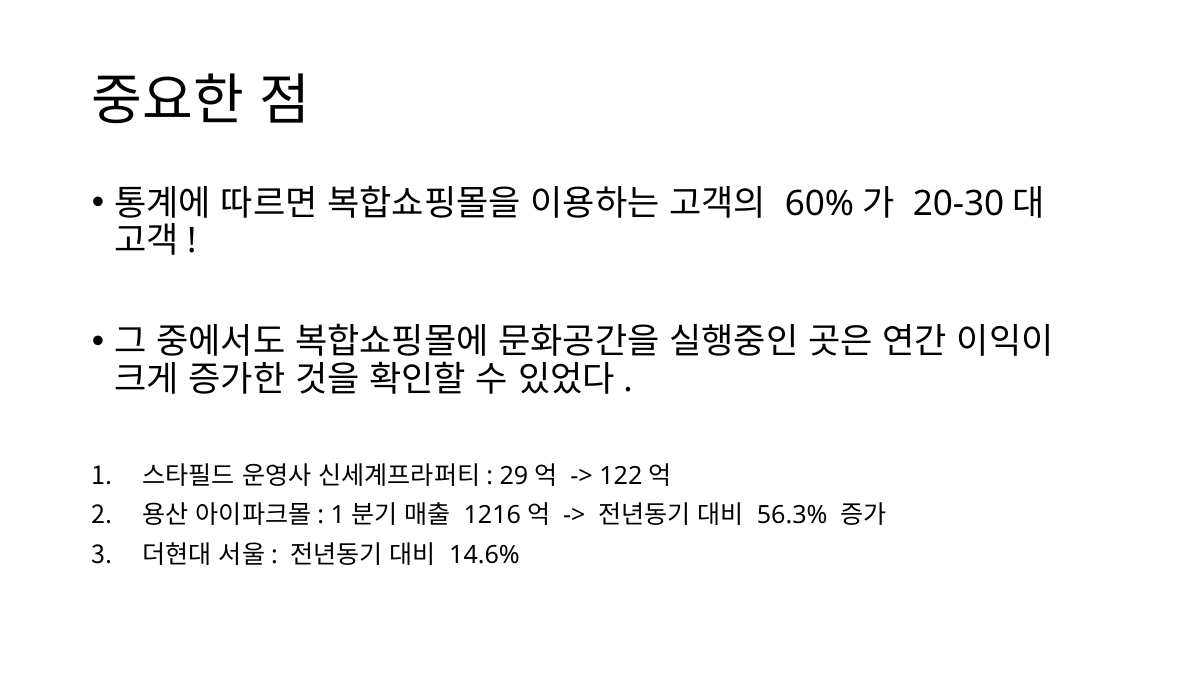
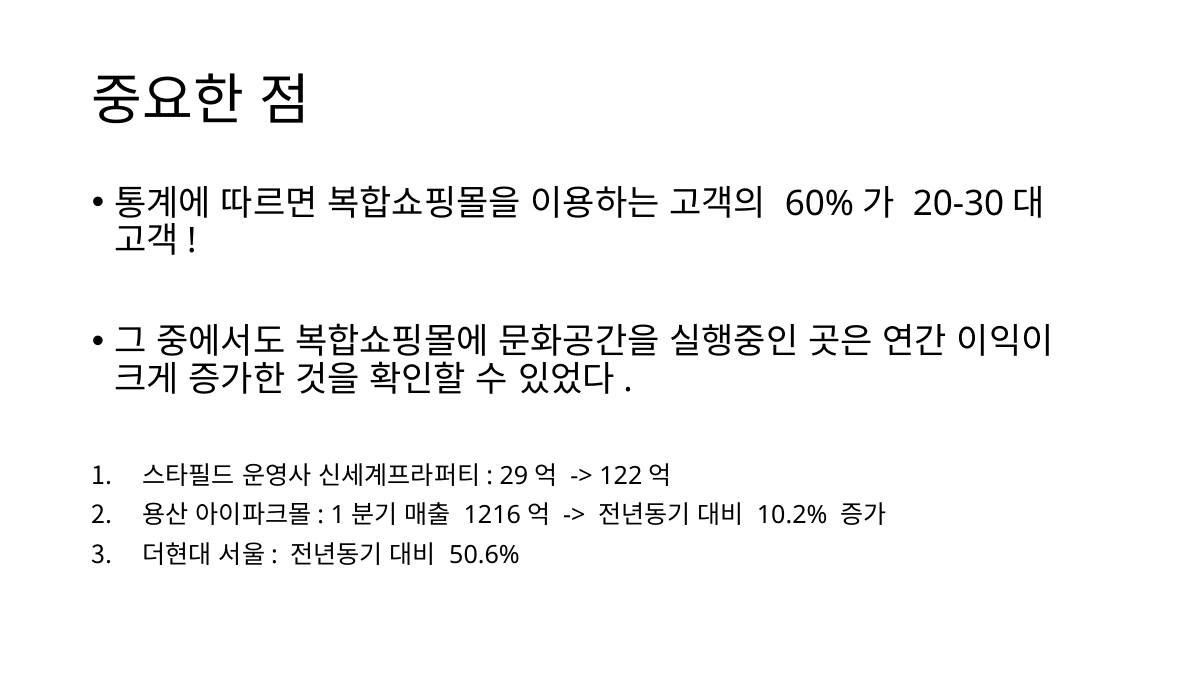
56.3%: 56.3% -> 10.2%
14.6%: 14.6% -> 50.6%
